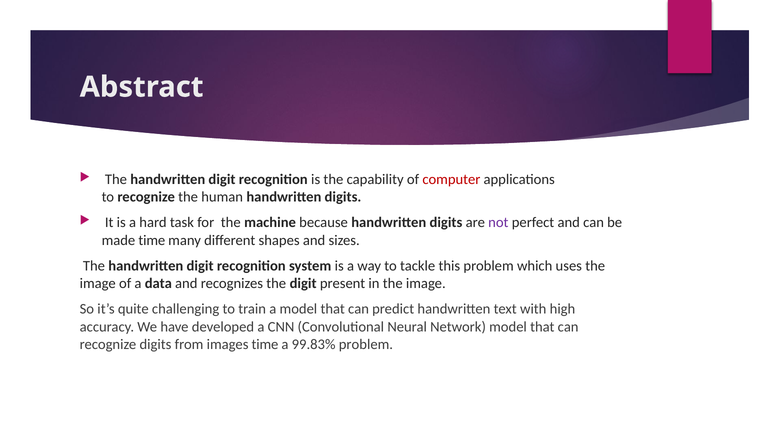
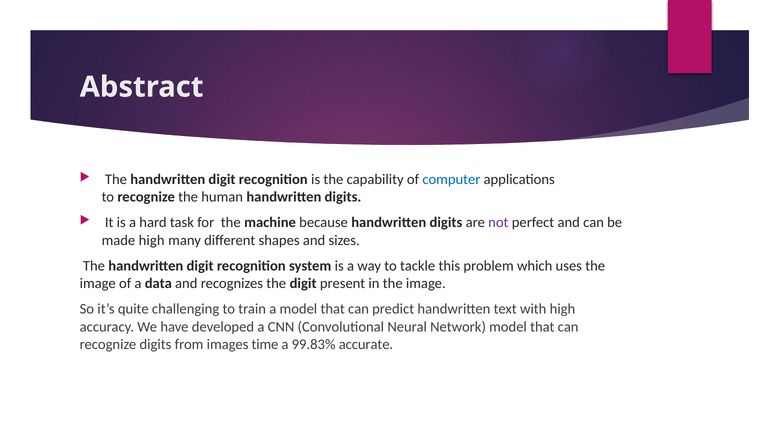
computer colour: red -> blue
made time: time -> high
99.83% problem: problem -> accurate
